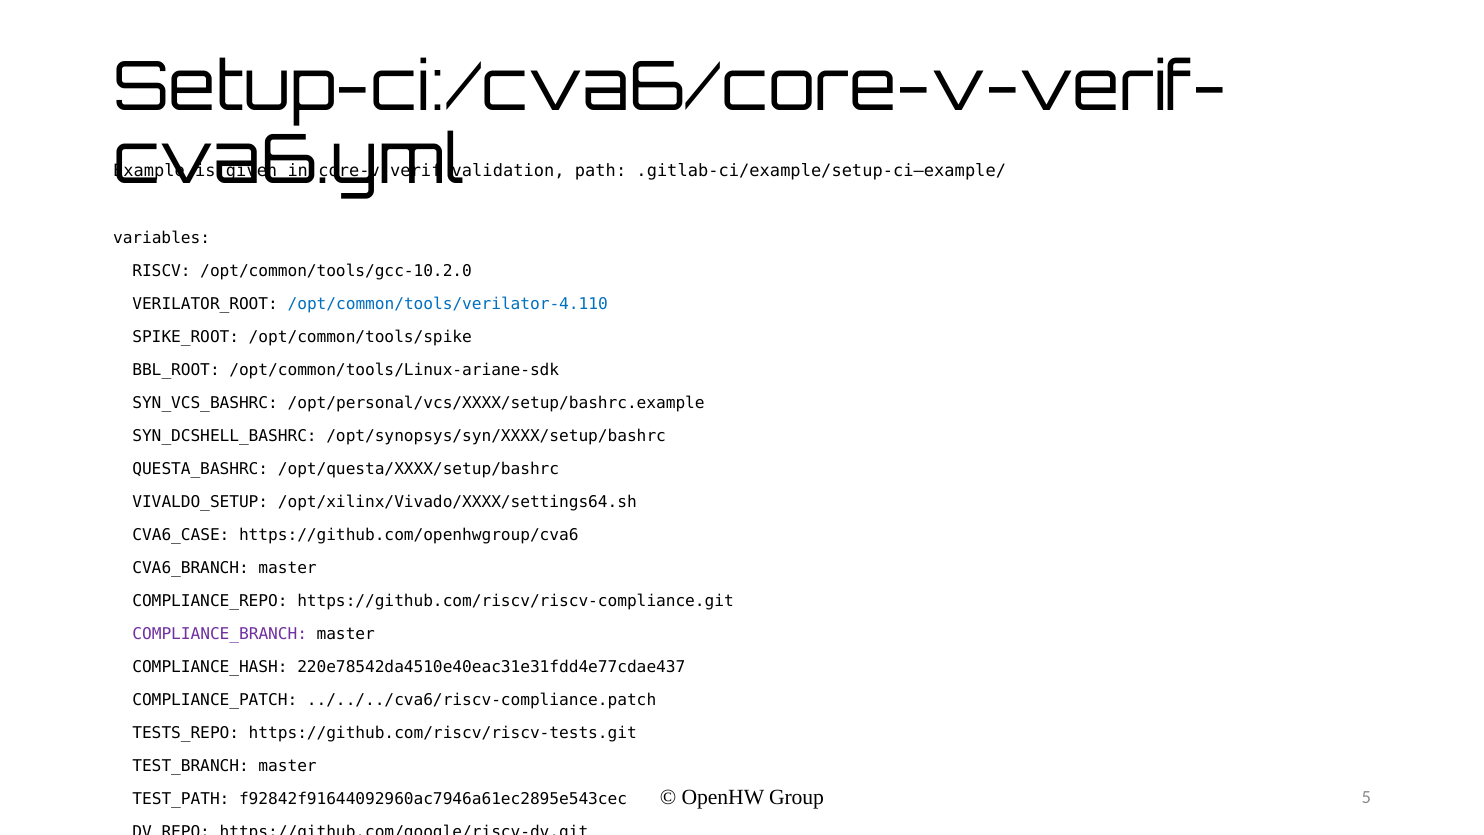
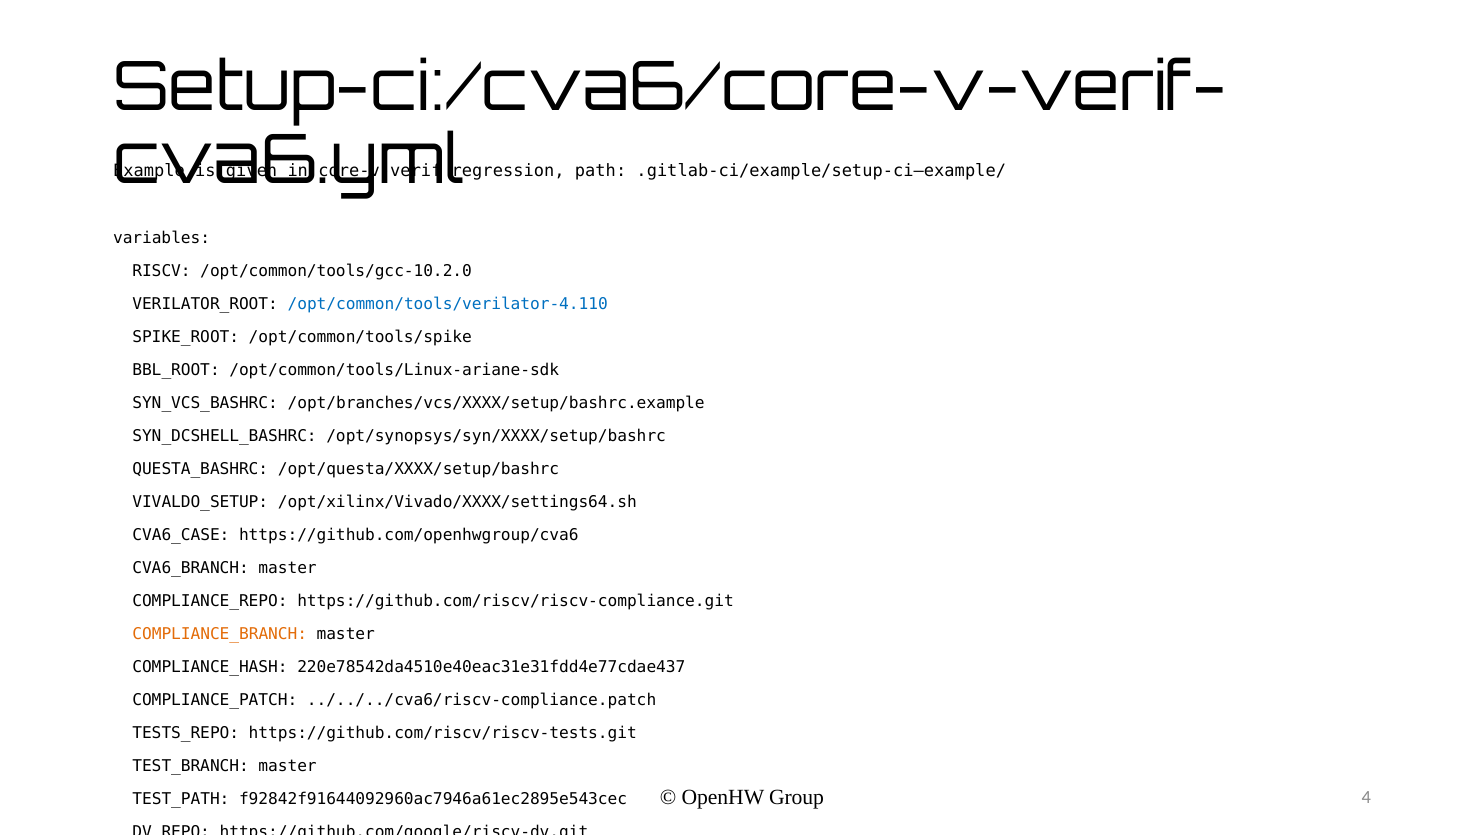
validation: validation -> regression
/opt/personal/vcs/XXXX/setup/bashrc.example: /opt/personal/vcs/XXXX/setup/bashrc.example -> /opt/branches/vcs/XXXX/setup/bashrc.example
COMPLIANCE_BRANCH colour: purple -> orange
5: 5 -> 4
